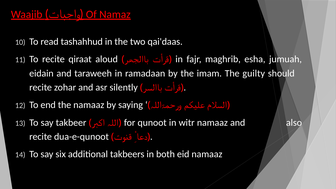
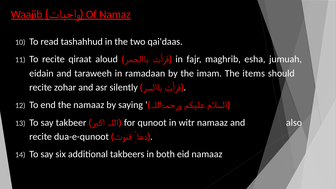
guilty: guilty -> items
